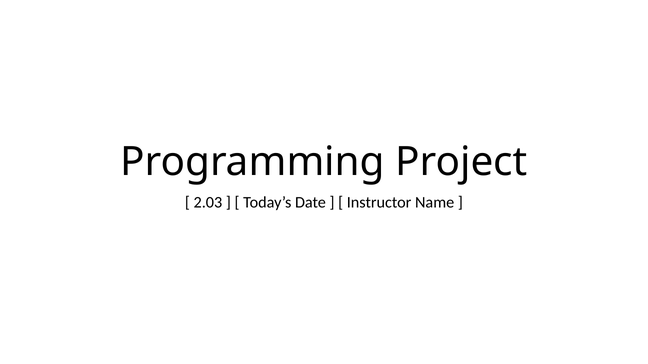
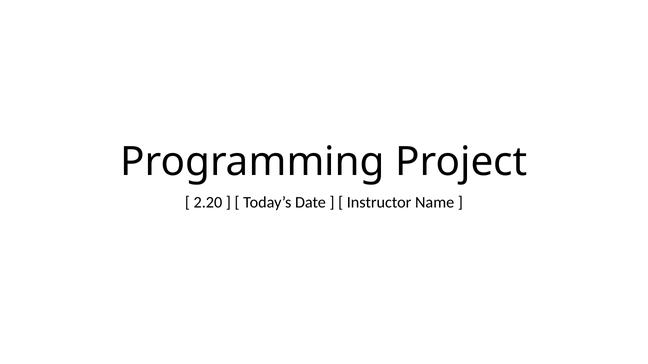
2.03: 2.03 -> 2.20
